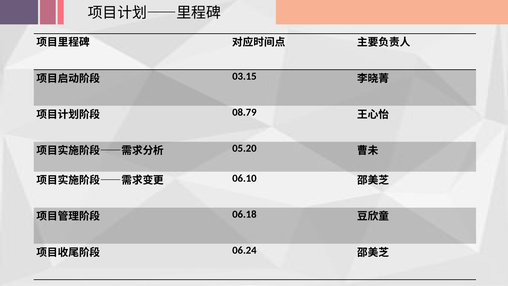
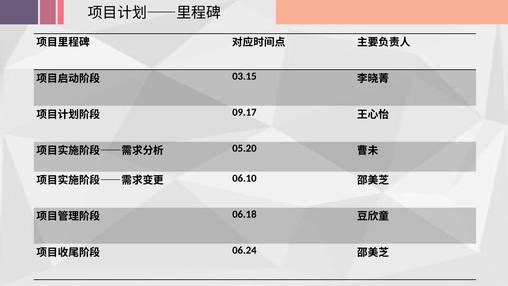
08.79: 08.79 -> 09.17
